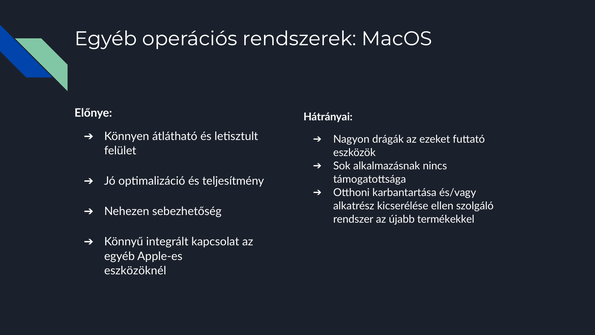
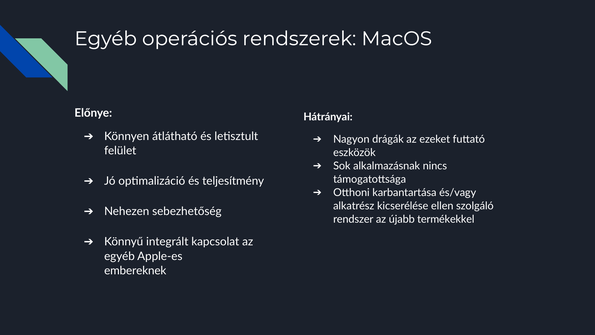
eszközöknél: eszközöknél -> embereknek
